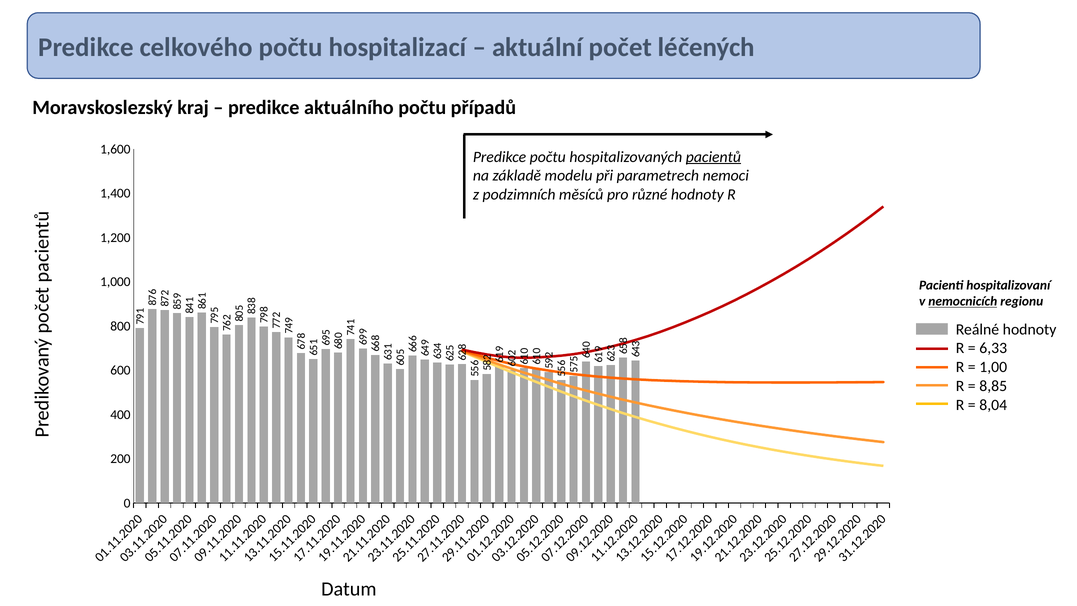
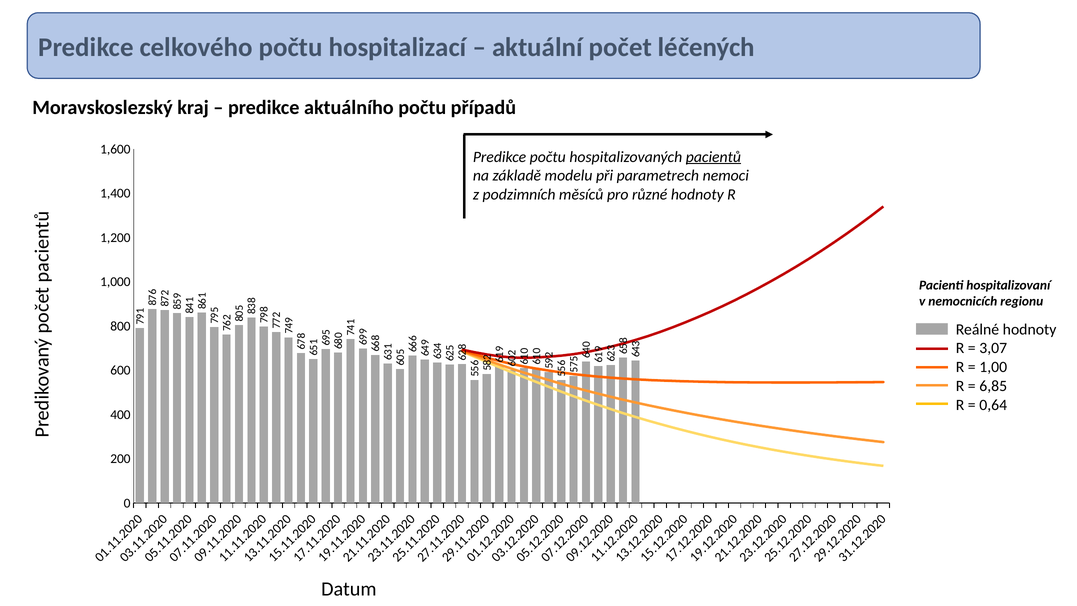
nemocnicích underline: present -> none
6,33: 6,33 -> 3,07
8,85: 8,85 -> 6,85
8,04: 8,04 -> 0,64
